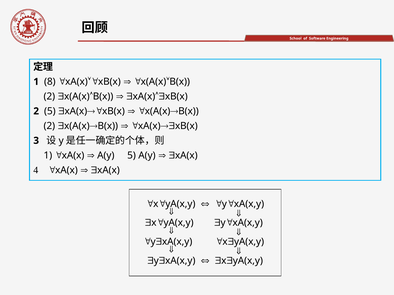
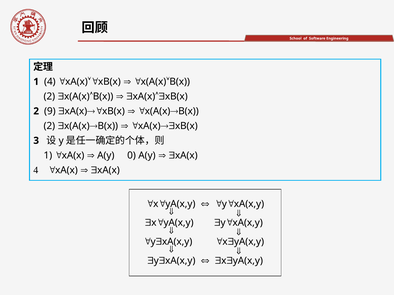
1 8: 8 -> 4
2 5: 5 -> 9
A(y 5: 5 -> 0
